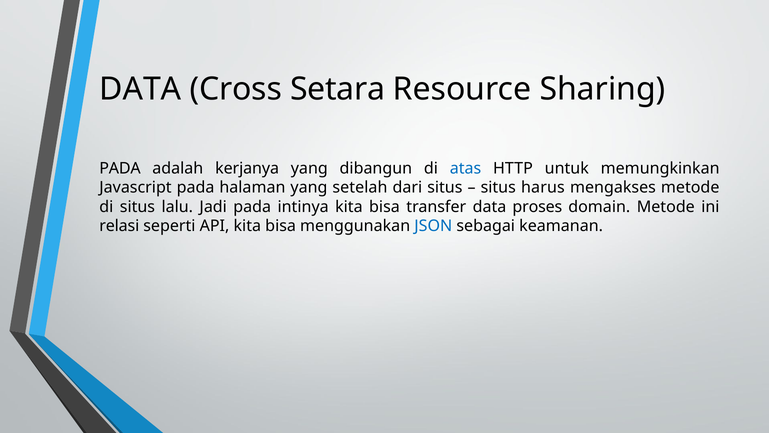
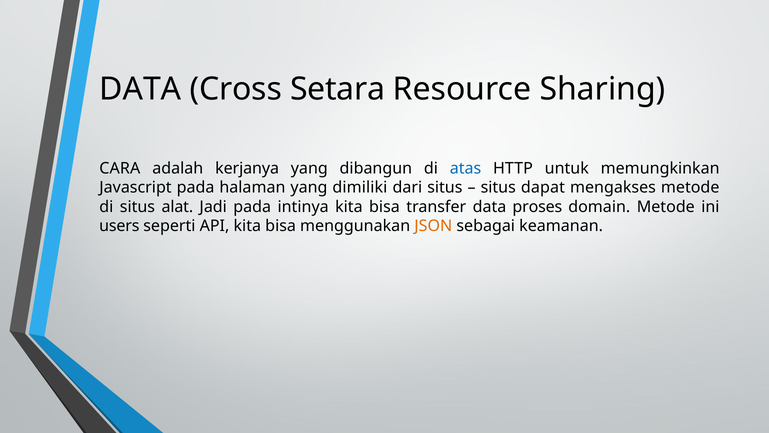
PADA at (120, 168): PADA -> CARA
setelah: setelah -> dimiliki
harus: harus -> dapat
lalu: lalu -> alat
relasi: relasi -> users
JSON colour: blue -> orange
